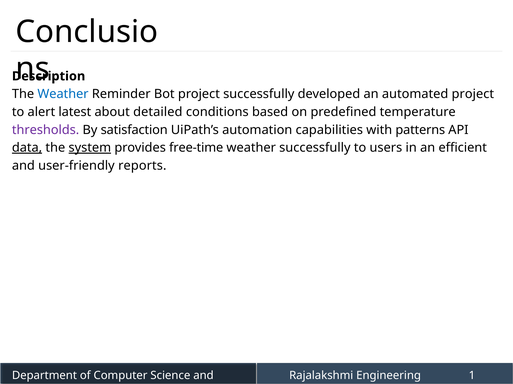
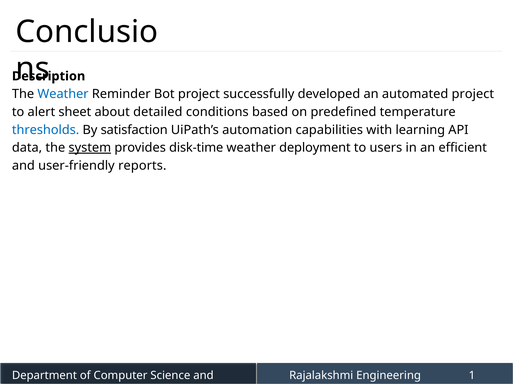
latest: latest -> sheet
thresholds colour: purple -> blue
patterns: patterns -> learning
data underline: present -> none
free-time: free-time -> disk-time
weather successfully: successfully -> deployment
